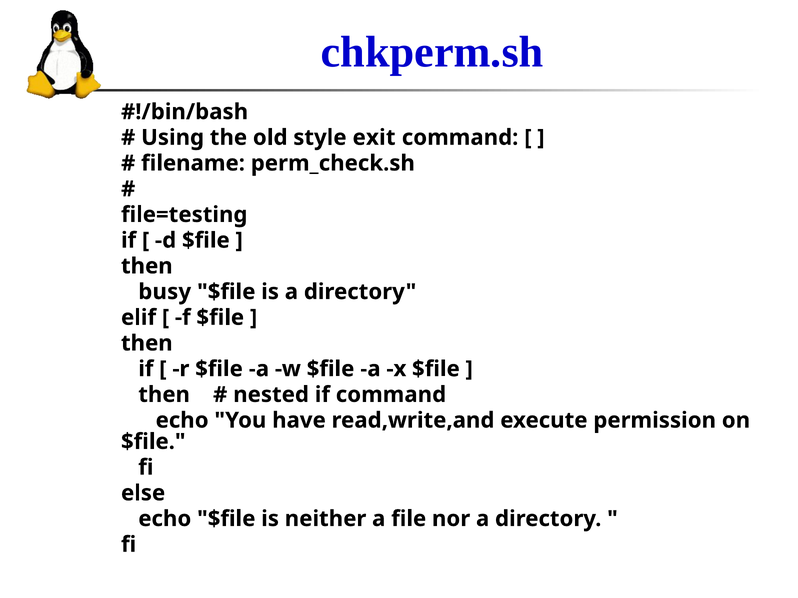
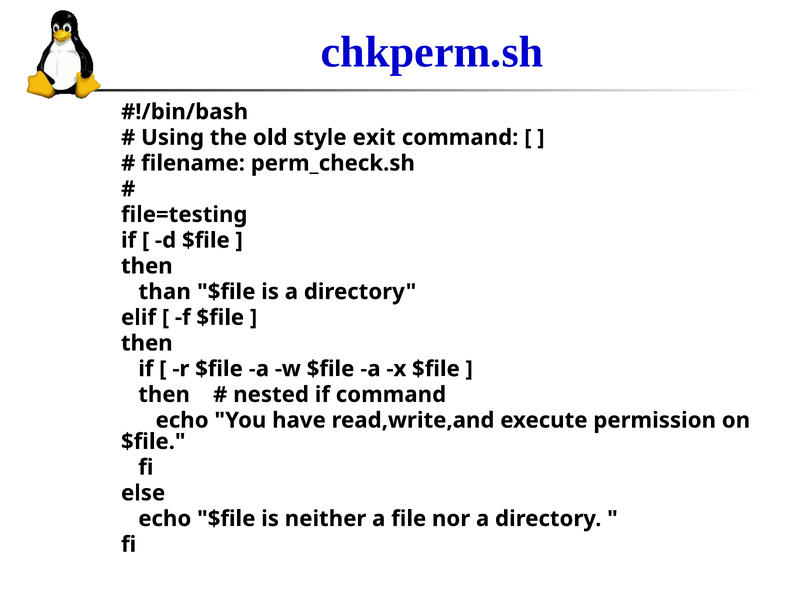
busy: busy -> than
